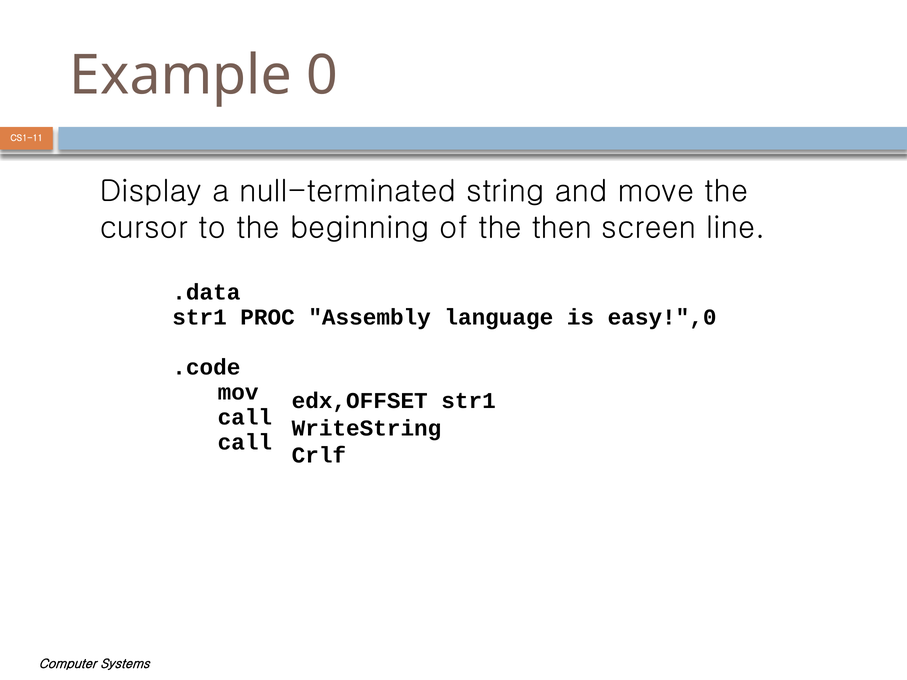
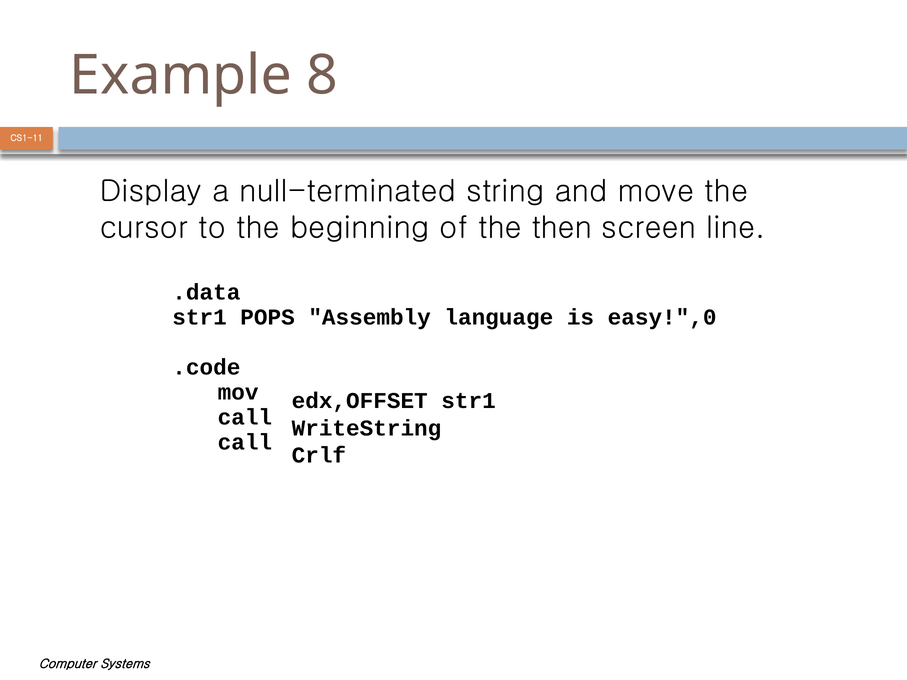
0: 0 -> 8
PROC: PROC -> POPS
